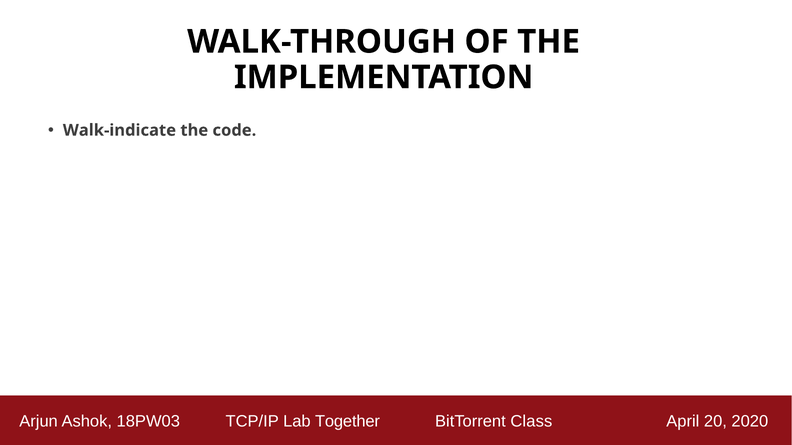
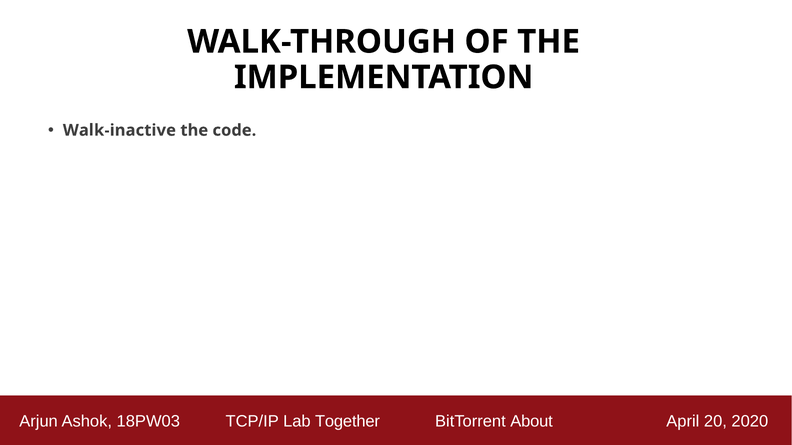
Walk-indicate: Walk-indicate -> Walk-inactive
Class: Class -> About
